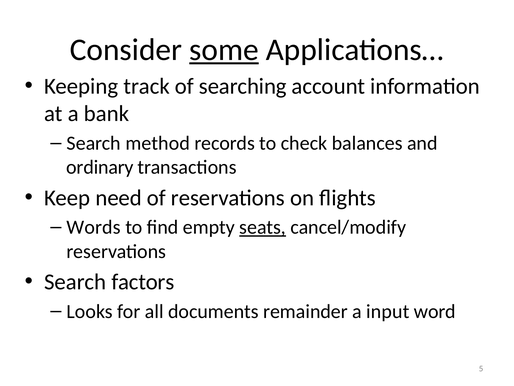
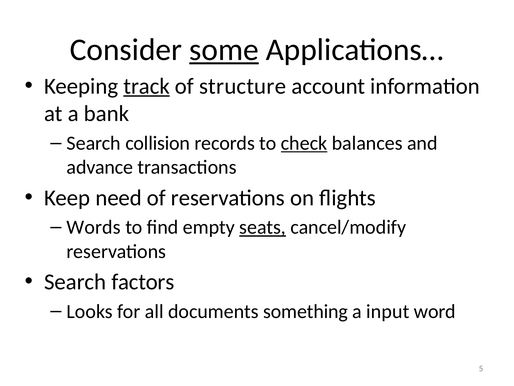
track underline: none -> present
searching: searching -> structure
method: method -> collision
check underline: none -> present
ordinary: ordinary -> advance
remainder: remainder -> something
